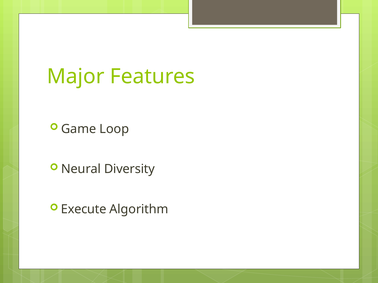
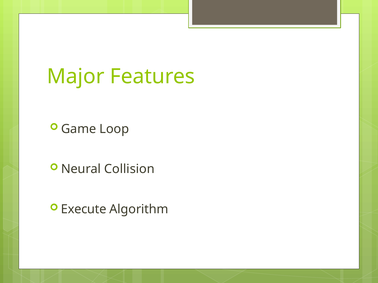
Diversity: Diversity -> Collision
